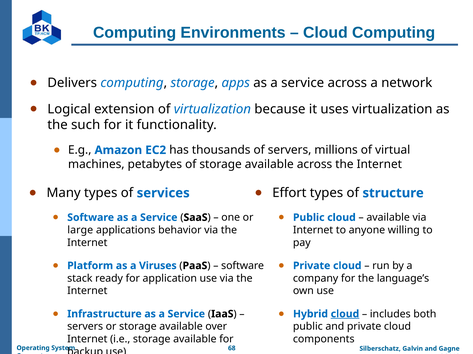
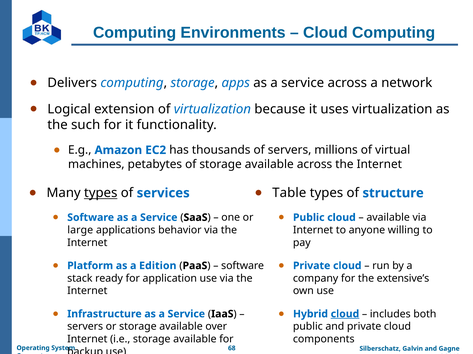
types at (101, 193) underline: none -> present
Effort: Effort -> Table
Viruses: Viruses -> Edition
language’s: language’s -> extensive’s
